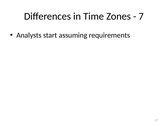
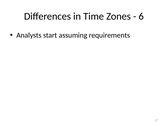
7: 7 -> 6
